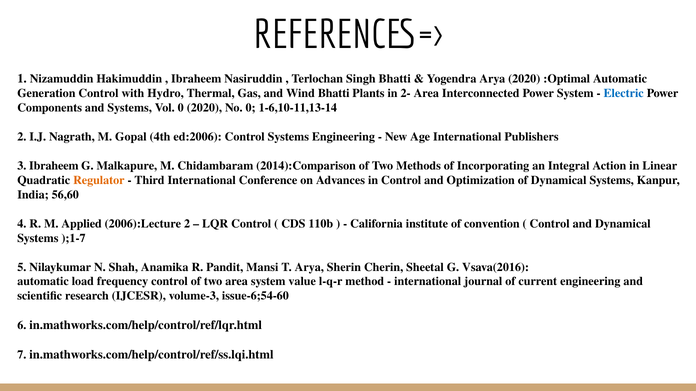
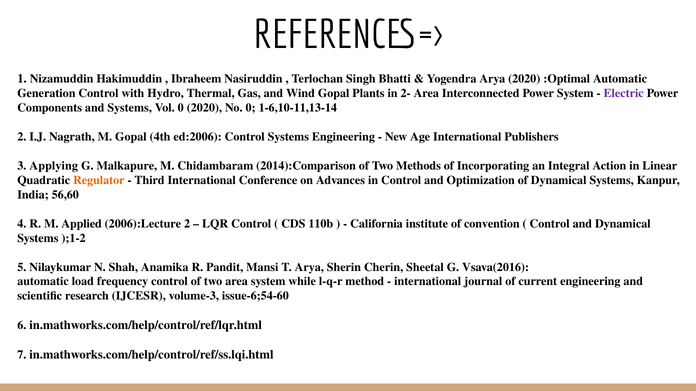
Wind Bhatti: Bhatti -> Gopal
Electric colour: blue -> purple
3 Ibraheem: Ibraheem -> Applying
);1-7: );1-7 -> );1-2
value: value -> while
